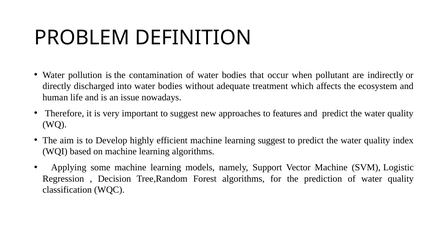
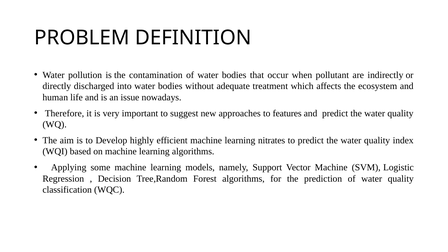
learning suggest: suggest -> nitrates
